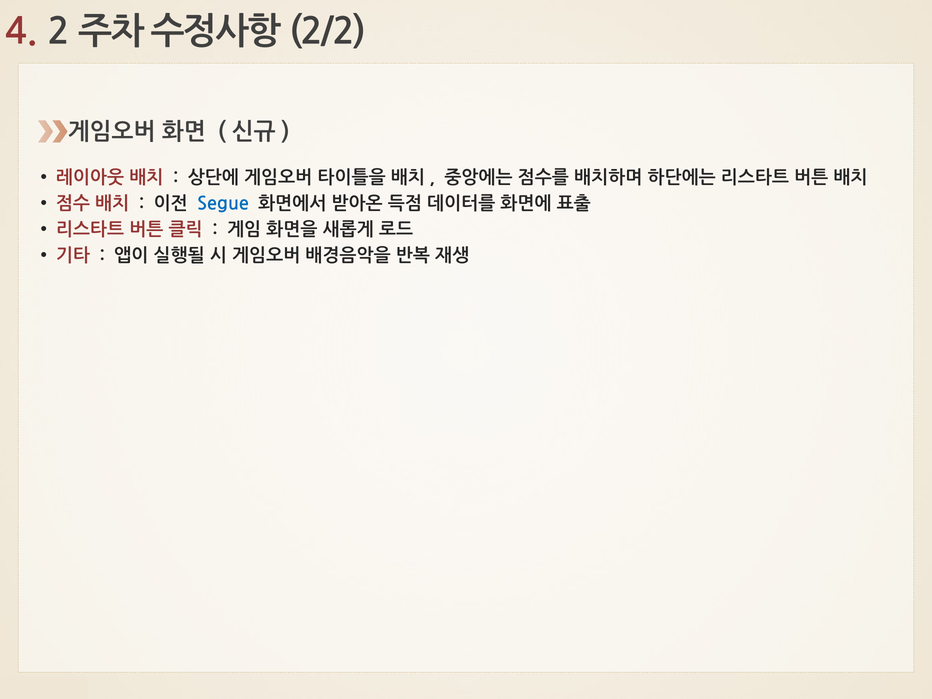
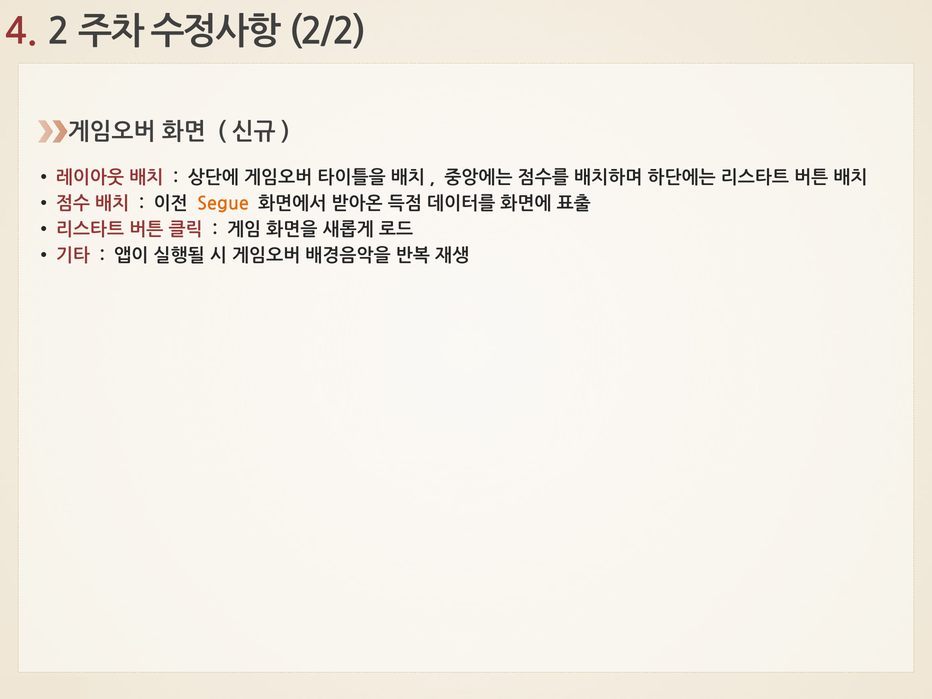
Segue colour: blue -> orange
